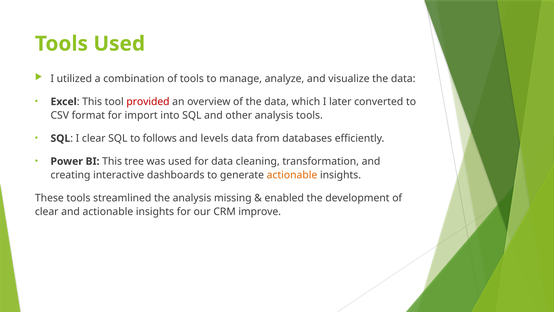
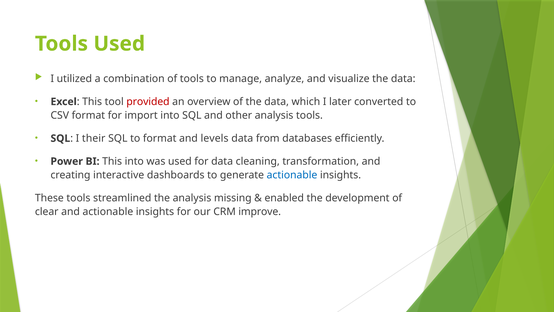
I clear: clear -> their
to follows: follows -> format
This tree: tree -> into
actionable at (292, 175) colour: orange -> blue
